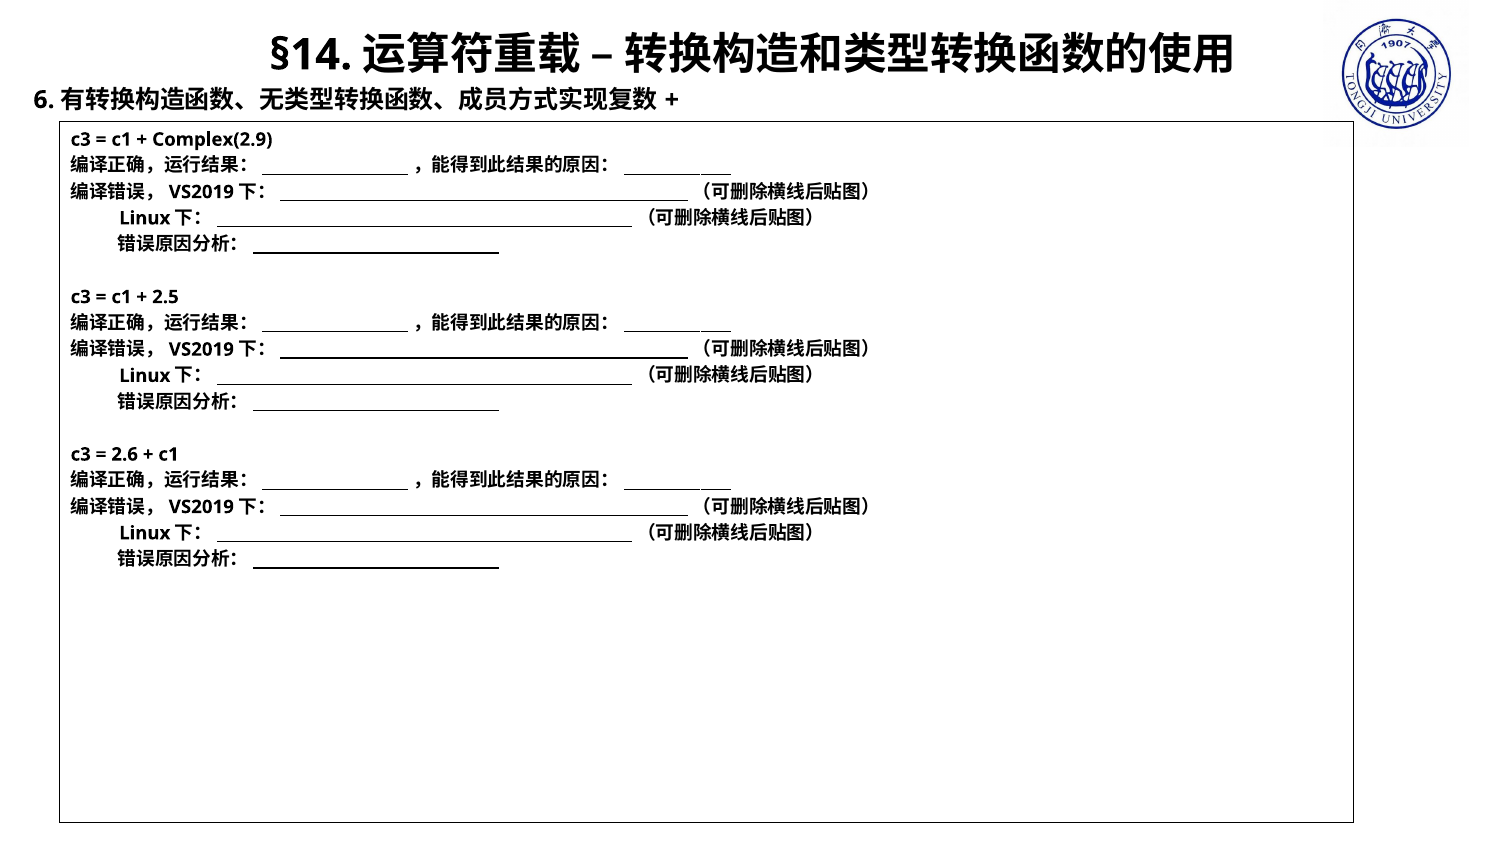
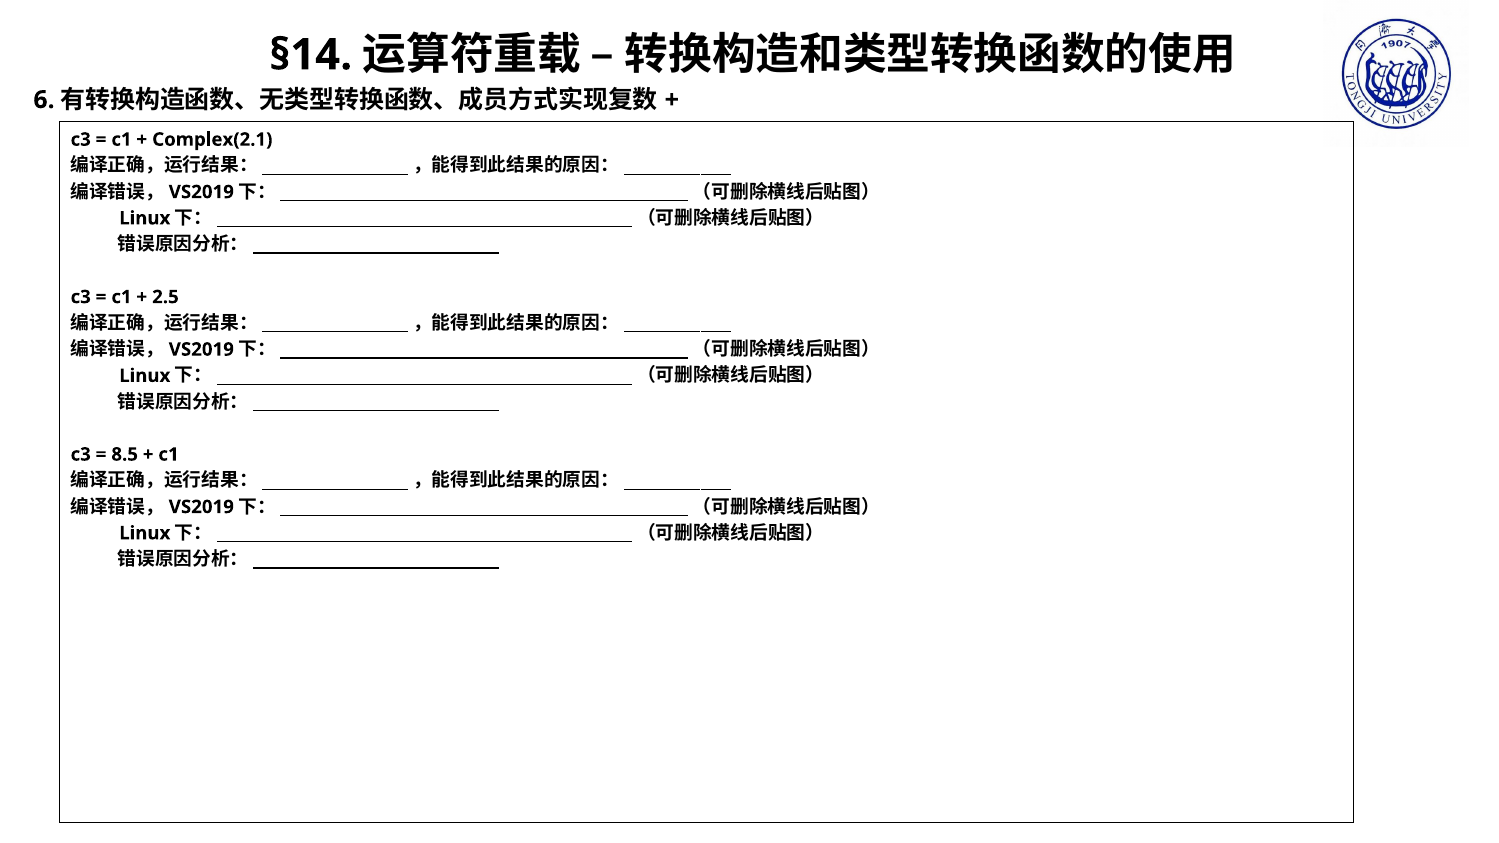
Complex(2.9: Complex(2.9 -> Complex(2.1
2.6: 2.6 -> 8.5
